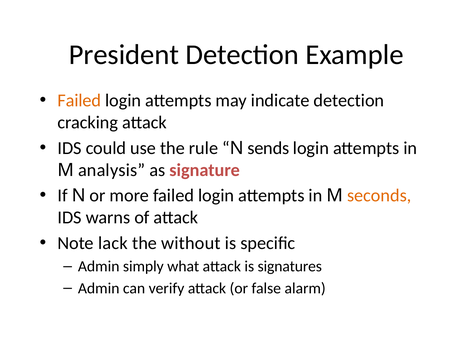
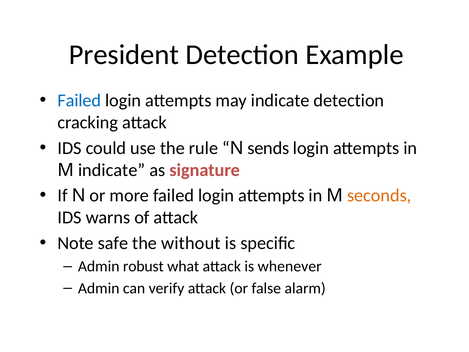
Failed at (79, 101) colour: orange -> blue
M analysis: analysis -> indicate
lack: lack -> safe
simply: simply -> robust
signatures: signatures -> whenever
